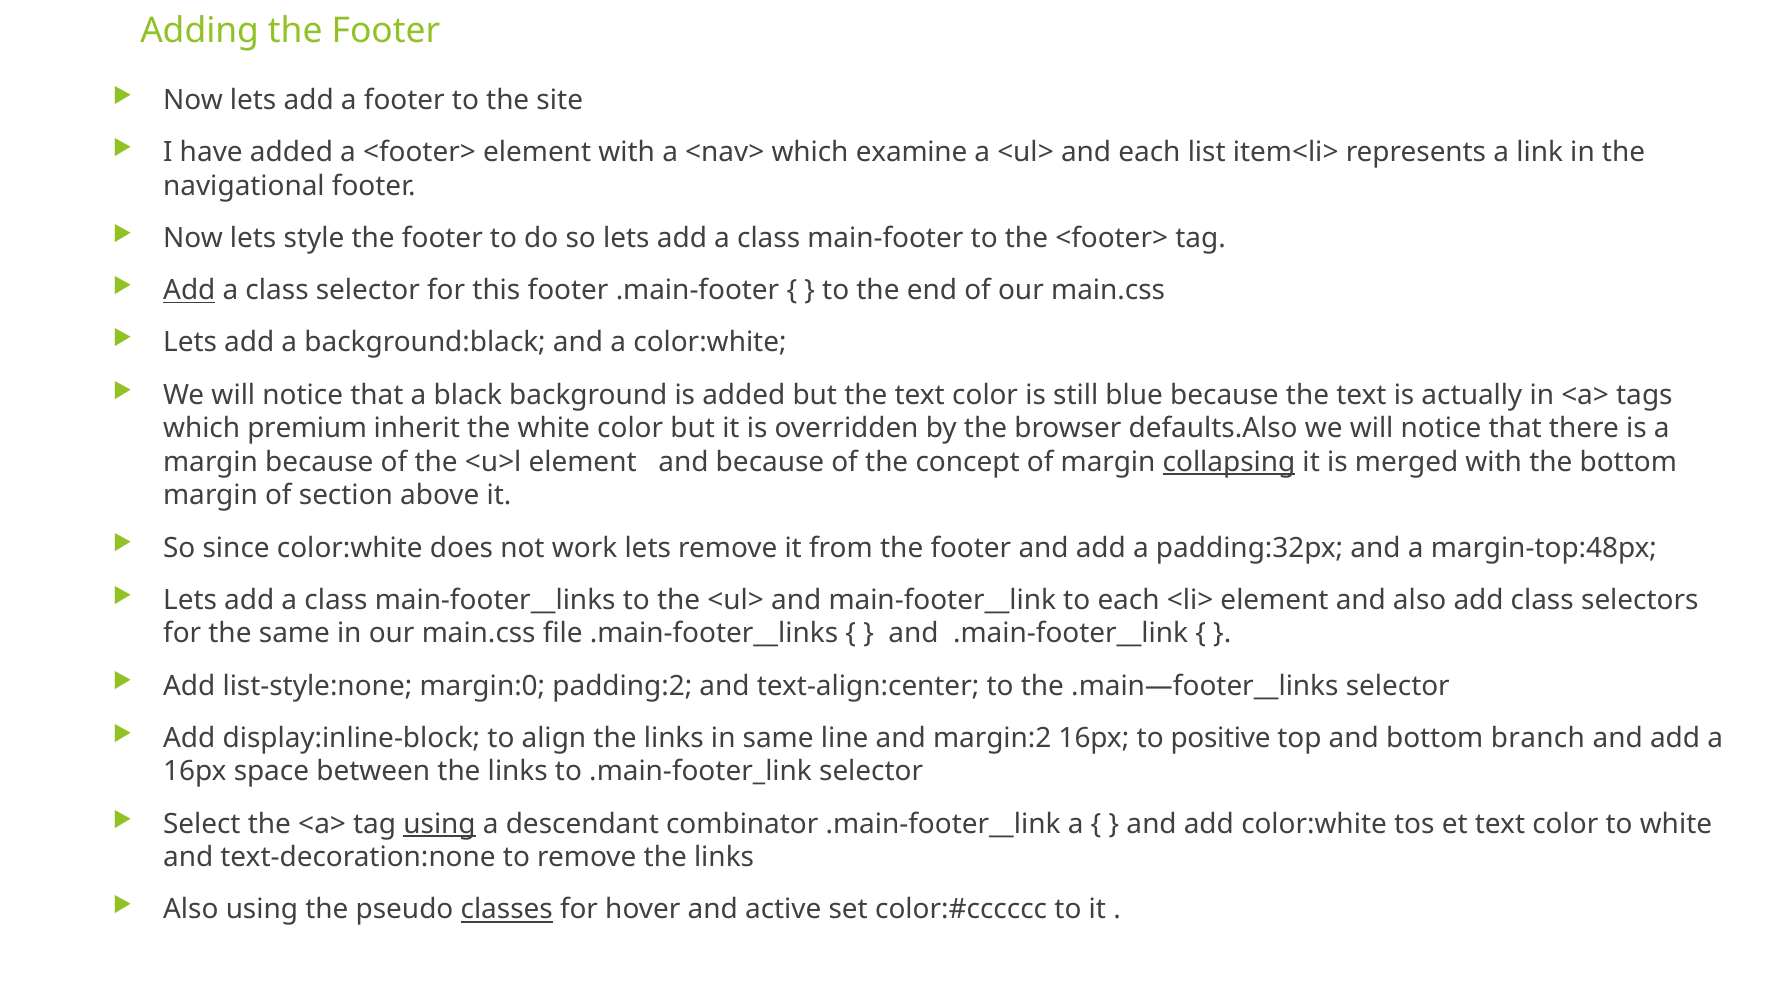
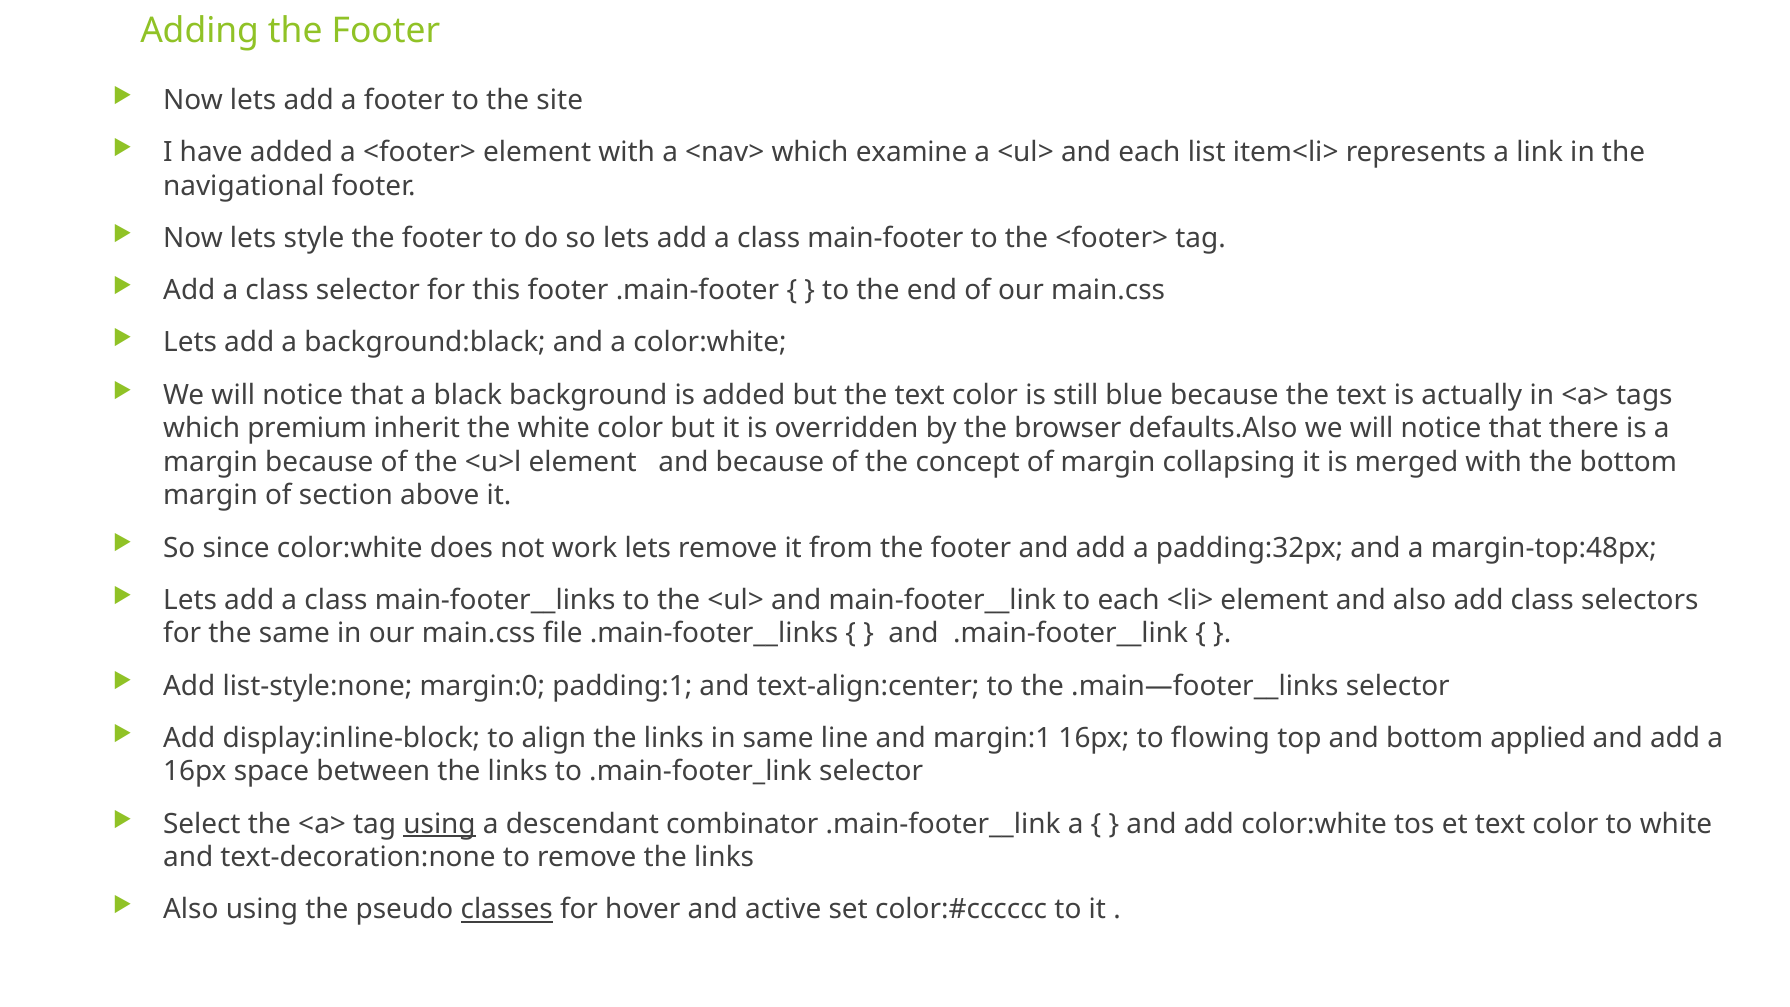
Add at (189, 290) underline: present -> none
collapsing underline: present -> none
padding:2: padding:2 -> padding:1
margin:2: margin:2 -> margin:1
positive: positive -> flowing
branch: branch -> applied
